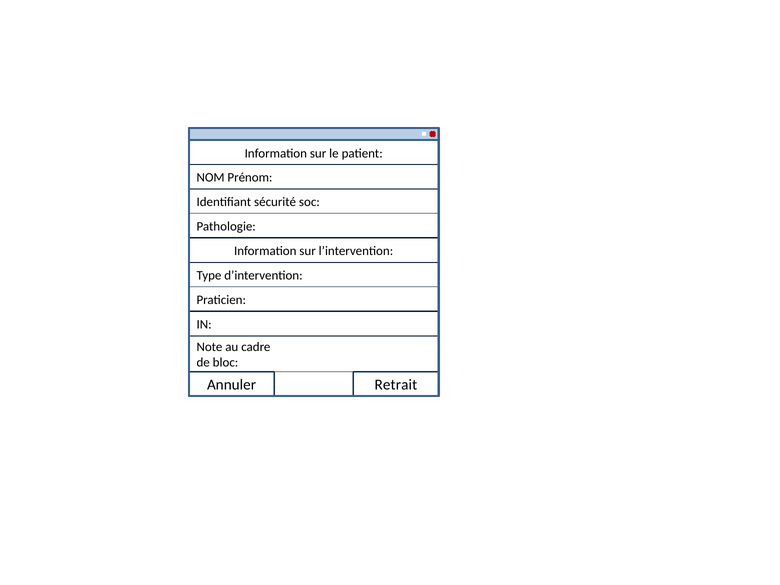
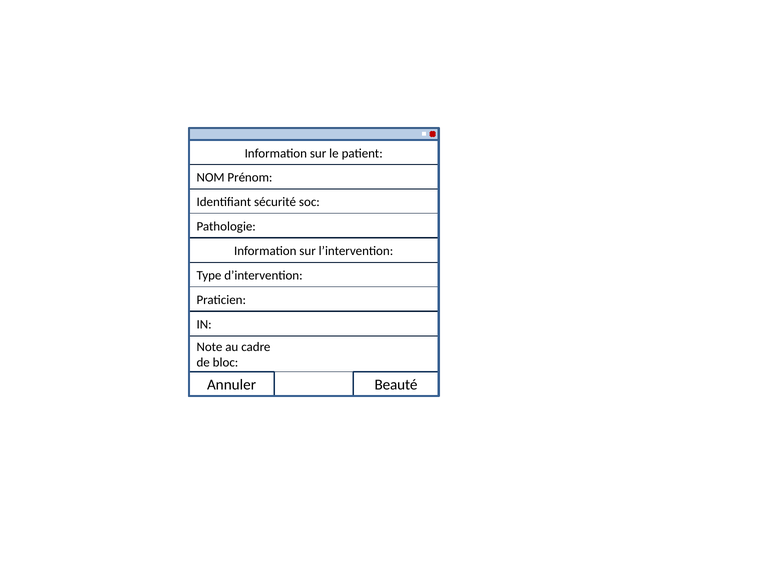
Retrait: Retrait -> Beauté
